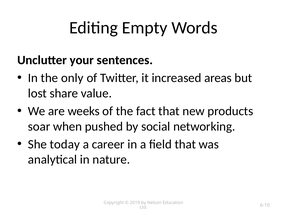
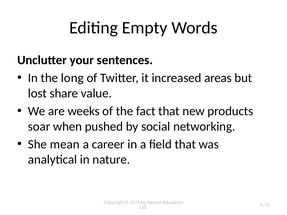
only: only -> long
today: today -> mean
